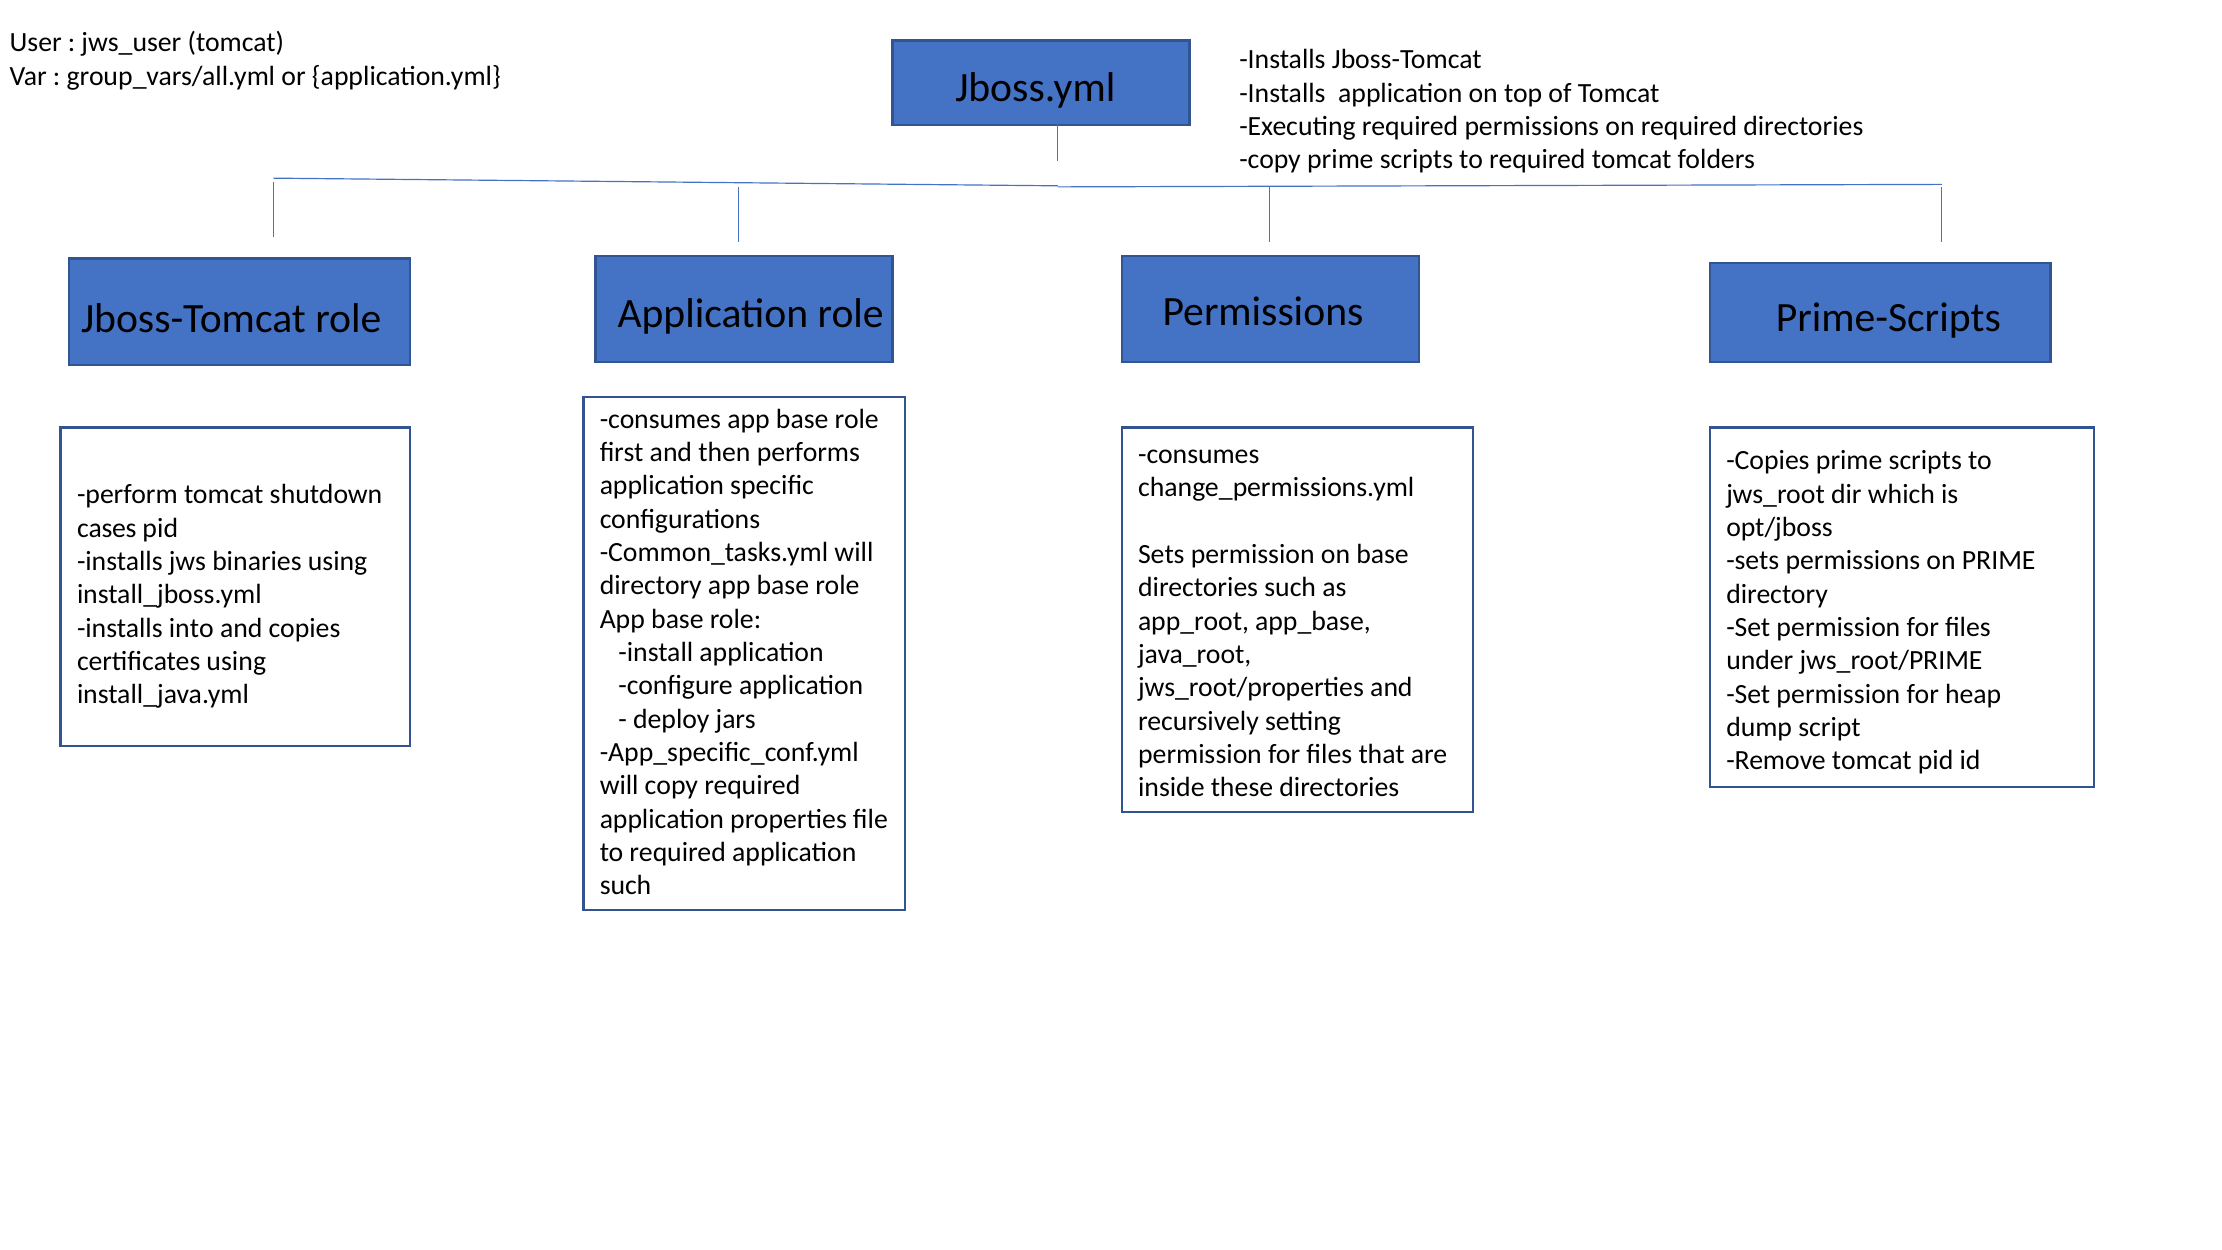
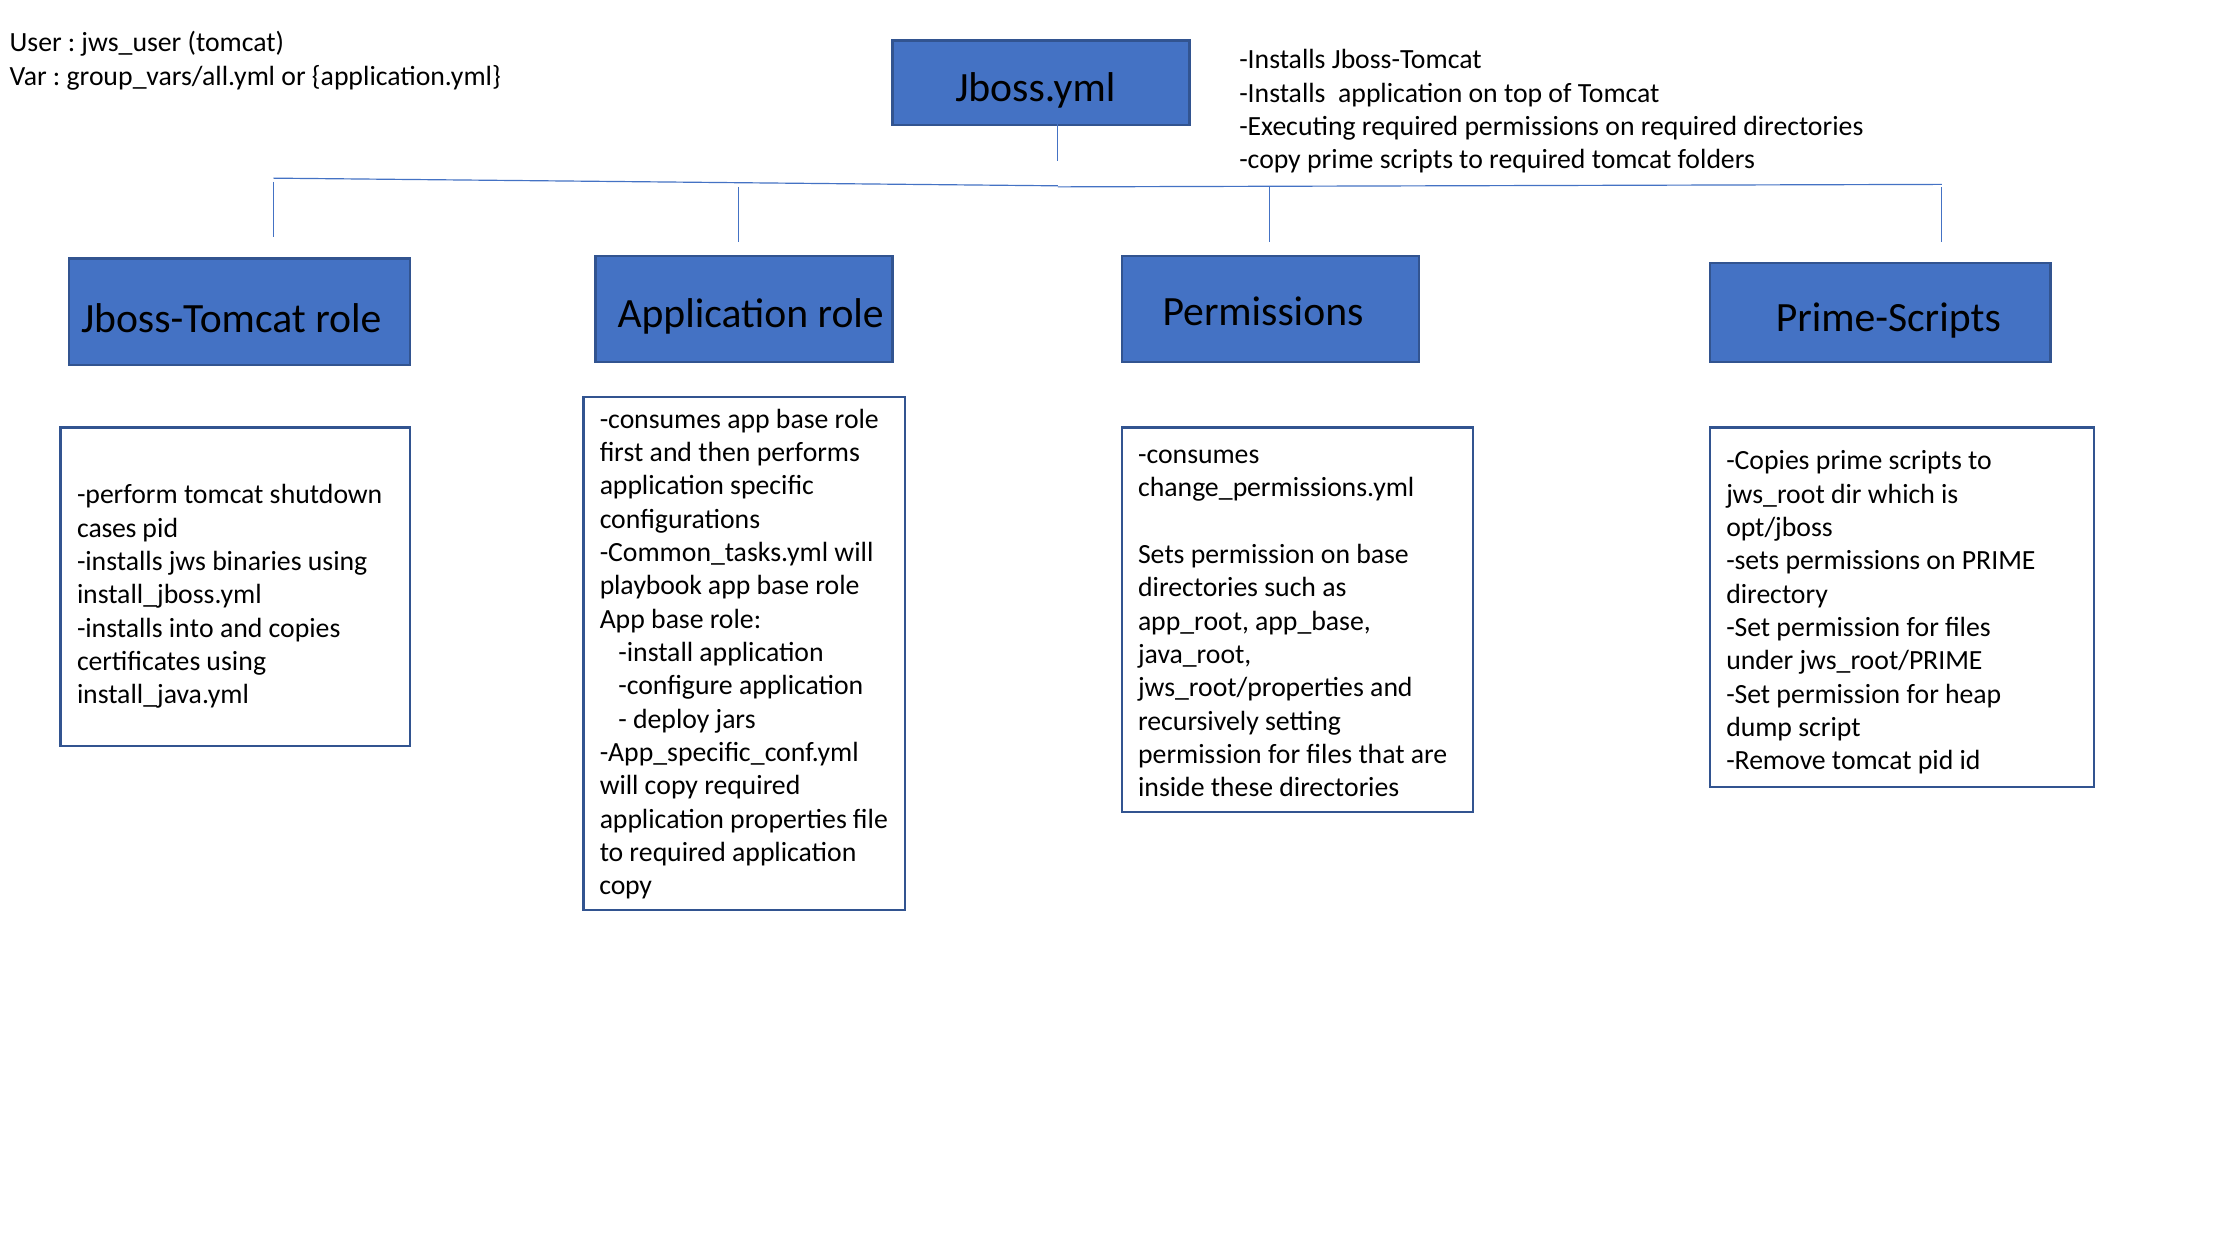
directory at (651, 586): directory -> playbook
such at (626, 886): such -> copy
